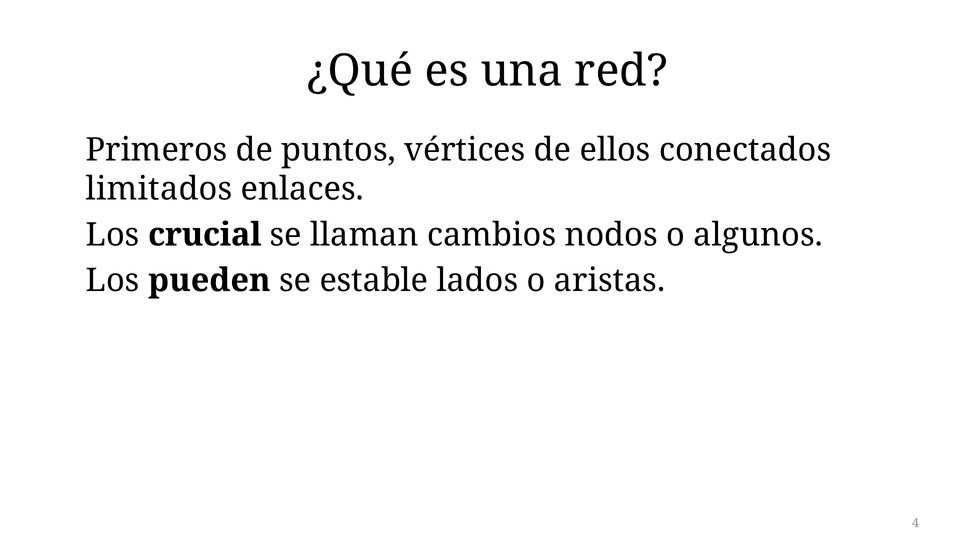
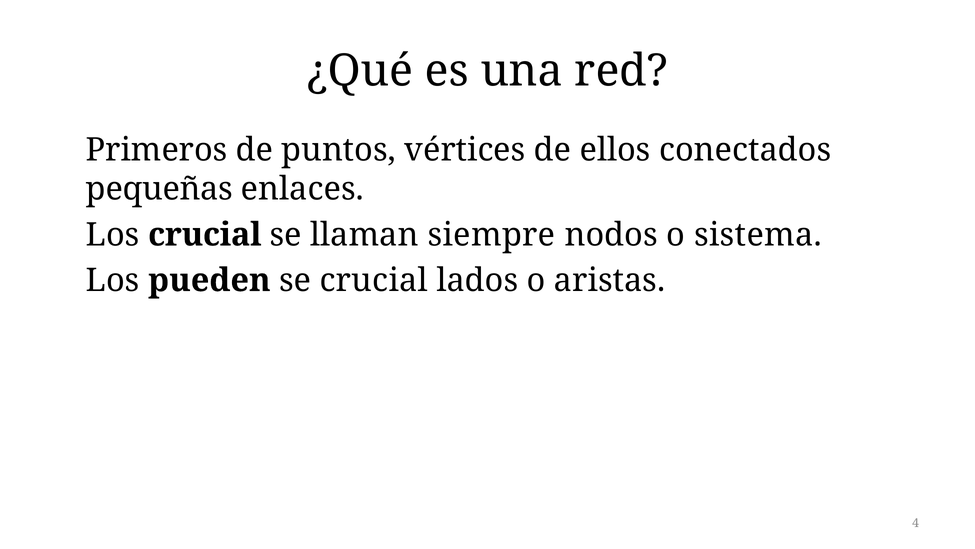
limitados: limitados -> pequeñas
cambios: cambios -> siempre
algunos: algunos -> sistema
se estable: estable -> crucial
